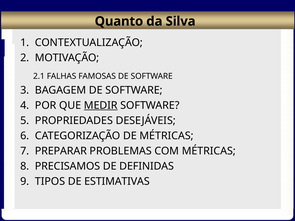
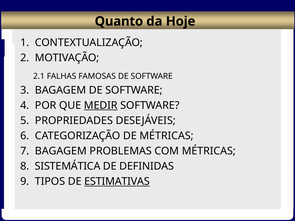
Silva: Silva -> Hoje
PREPARAR at (61, 151): PREPARAR -> BAGAGEM
PRECISAMOS: PRECISAMOS -> SISTEMÁTICA
ESTIMATIVAS underline: none -> present
